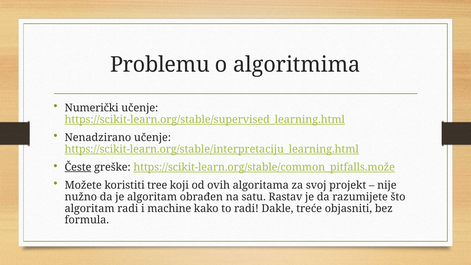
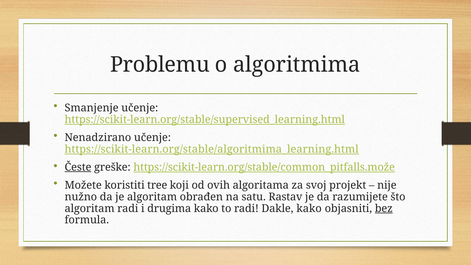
Numerički: Numerički -> Smanjenje
https://scikit-learn.org/stable/interpretaciju_learning.html: https://scikit-learn.org/stable/interpretaciju_learning.html -> https://scikit-learn.org/stable/algoritmima_learning.html
machine: machine -> drugima
Dakle treće: treće -> kako
bez underline: none -> present
